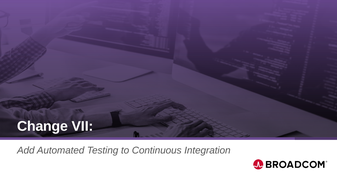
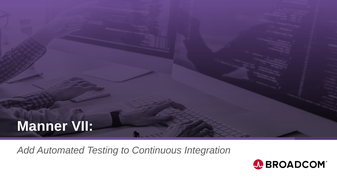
Change: Change -> Manner
